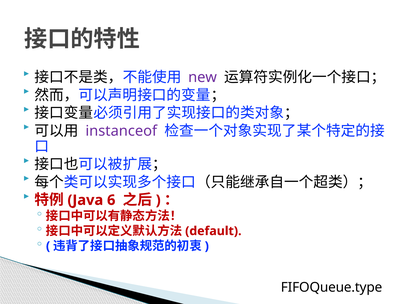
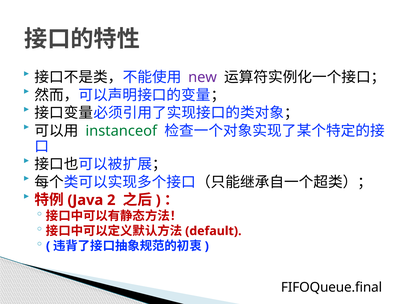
instanceof colour: purple -> green
6: 6 -> 2
FIFOQueue.type: FIFOQueue.type -> FIFOQueue.final
